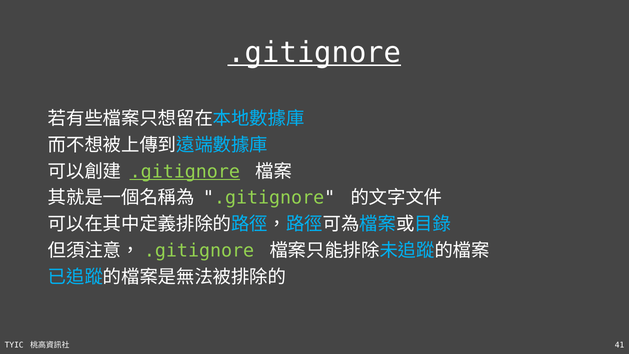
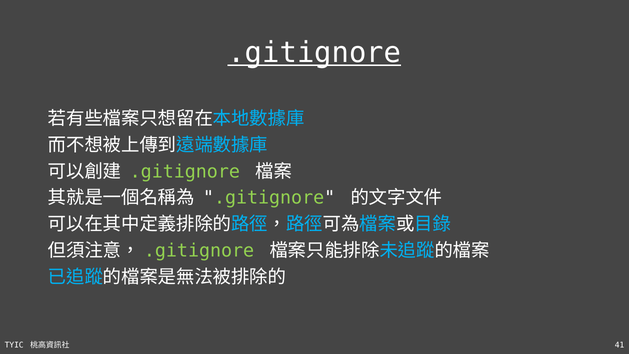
.gitignore at (185, 171) underline: present -> none
